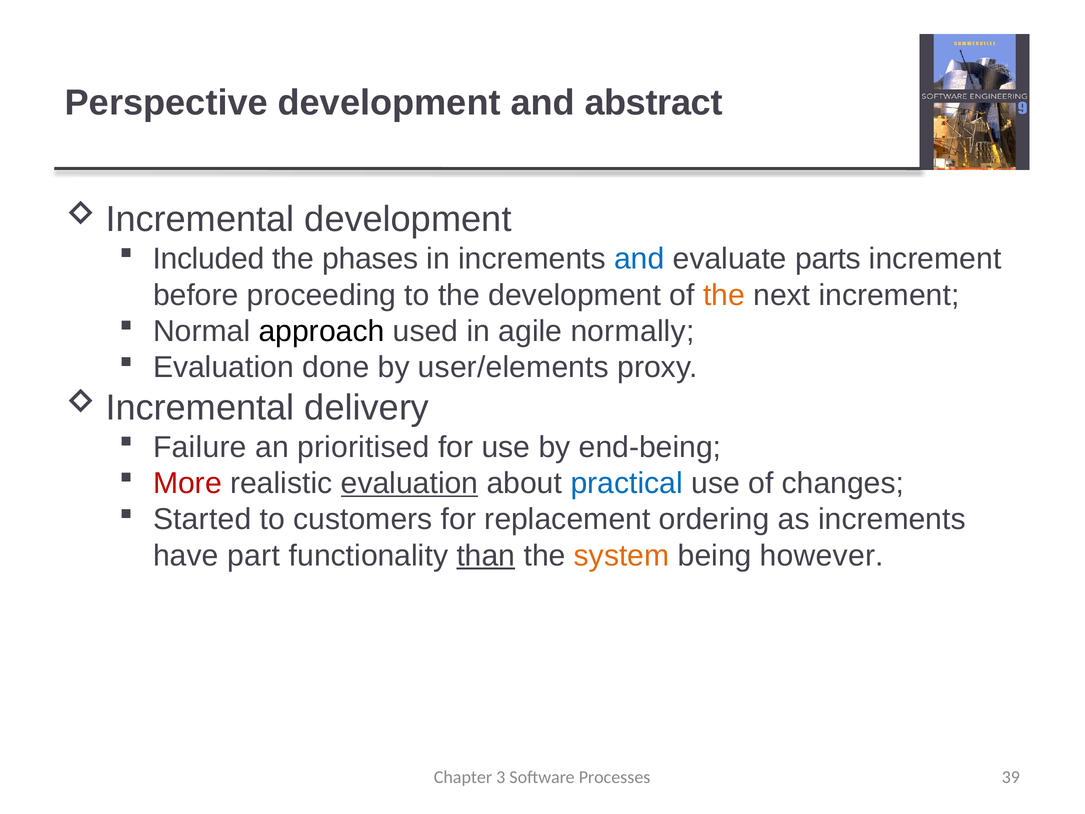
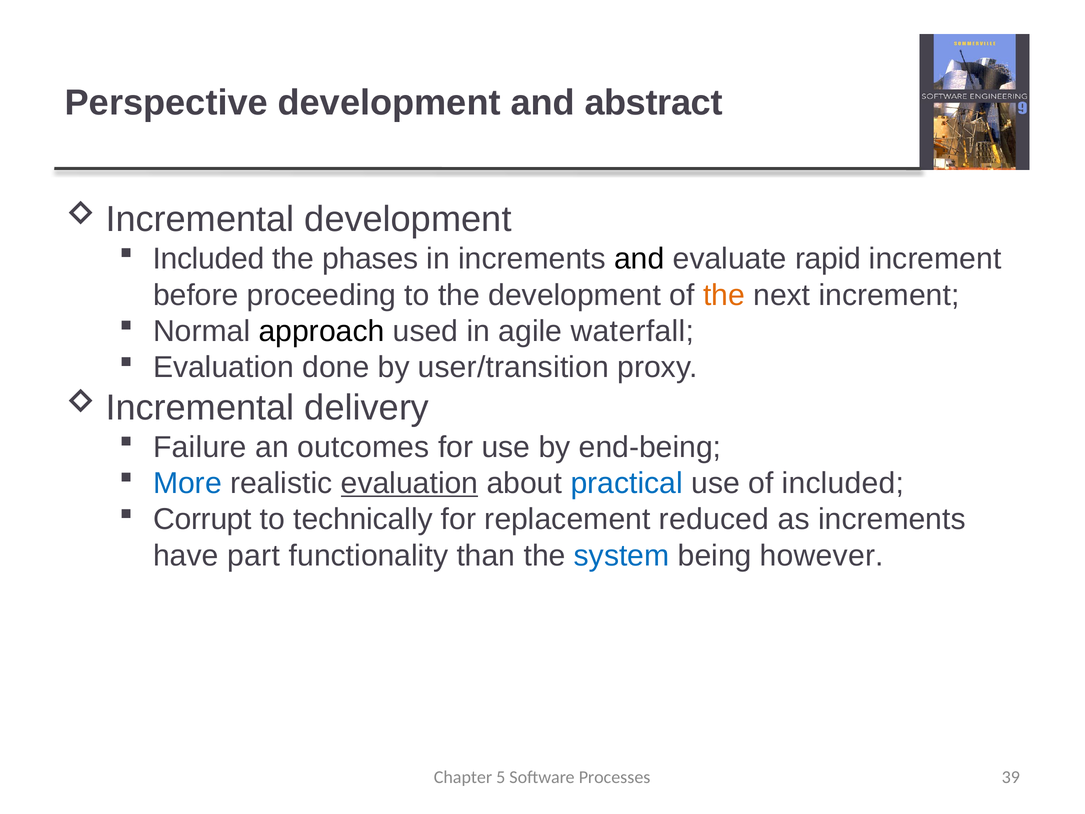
and at (639, 259) colour: blue -> black
parts: parts -> rapid
normally: normally -> waterfall
user/elements: user/elements -> user/transition
prioritised: prioritised -> outcomes
More colour: red -> blue
of changes: changes -> included
Started: Started -> Corrupt
customers: customers -> technically
ordering: ordering -> reduced
than underline: present -> none
system colour: orange -> blue
3: 3 -> 5
